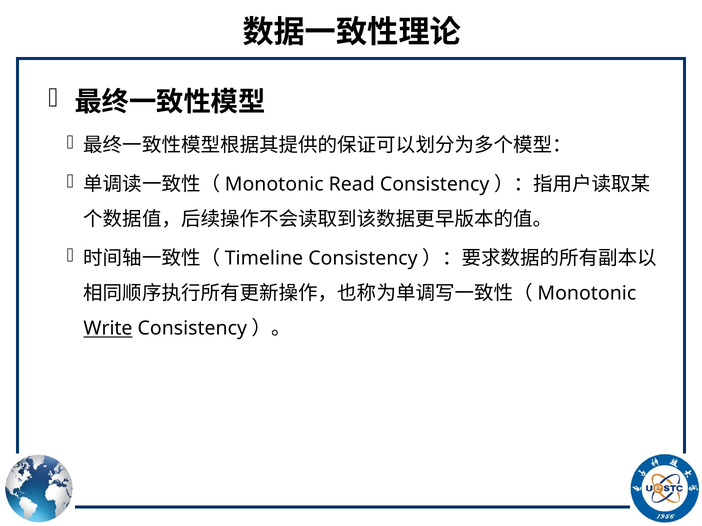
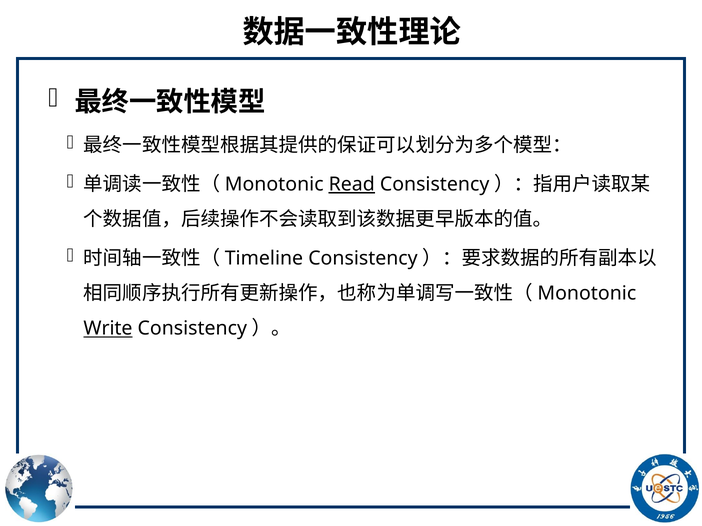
Read underline: none -> present
